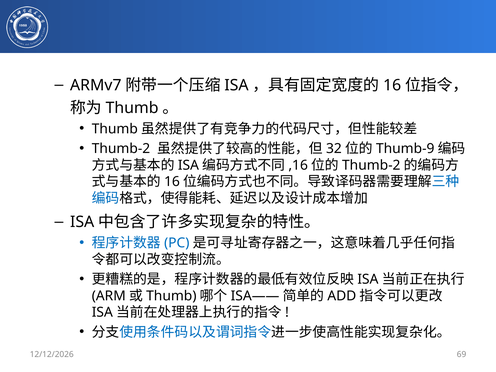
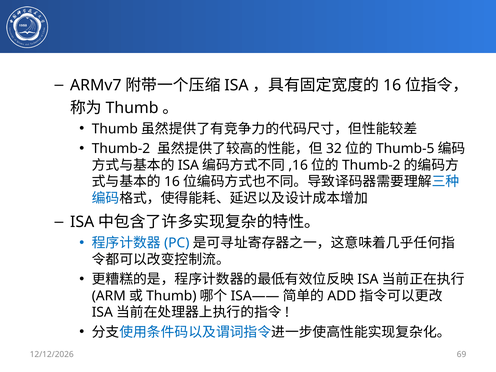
Thumb-9: Thumb-9 -> Thumb-5
